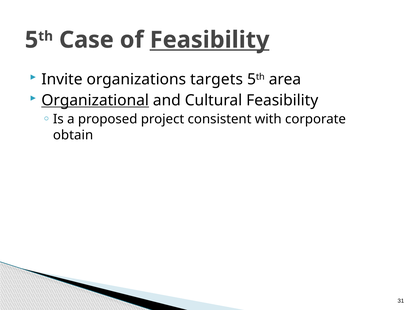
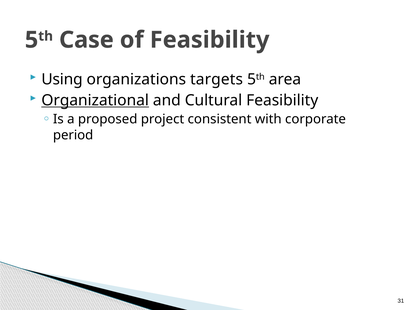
Feasibility at (210, 40) underline: present -> none
Invite: Invite -> Using
obtain: obtain -> period
